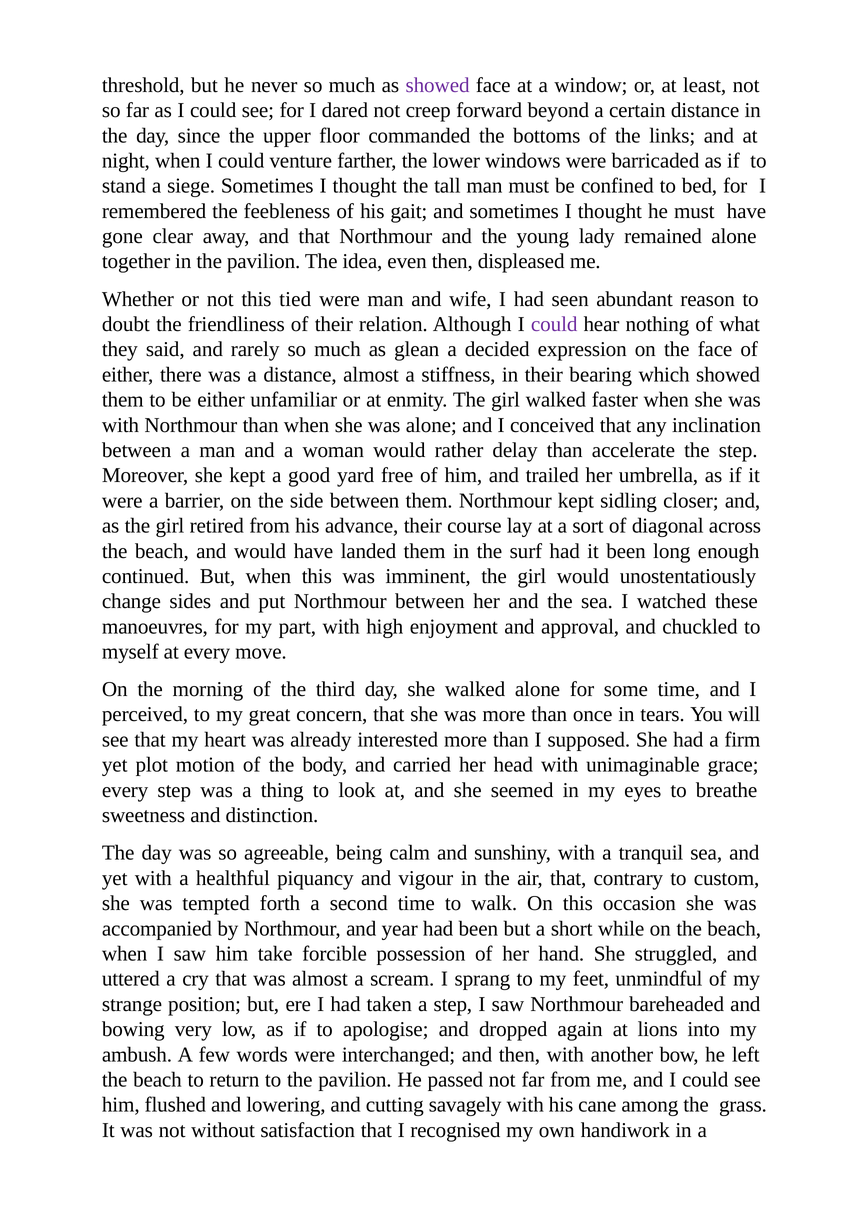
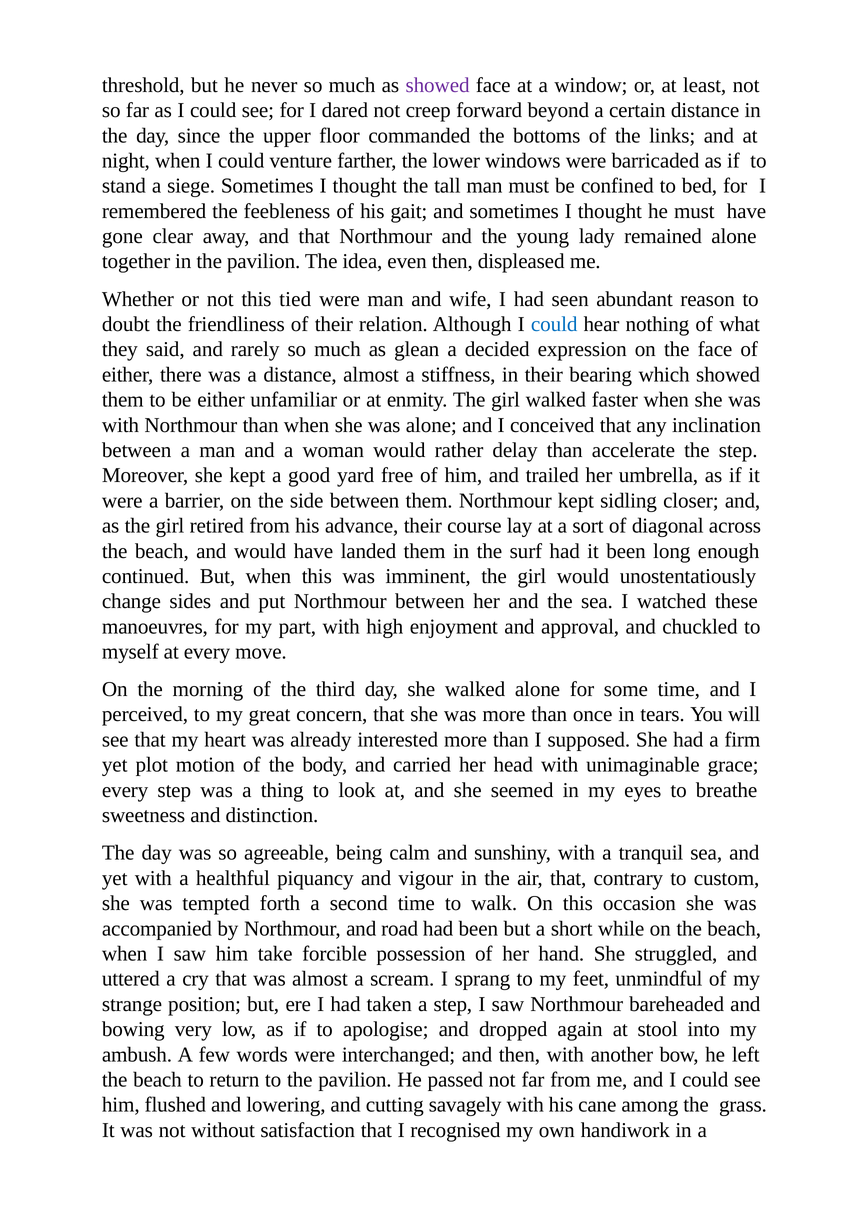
could at (554, 324) colour: purple -> blue
year: year -> road
lions: lions -> stool
